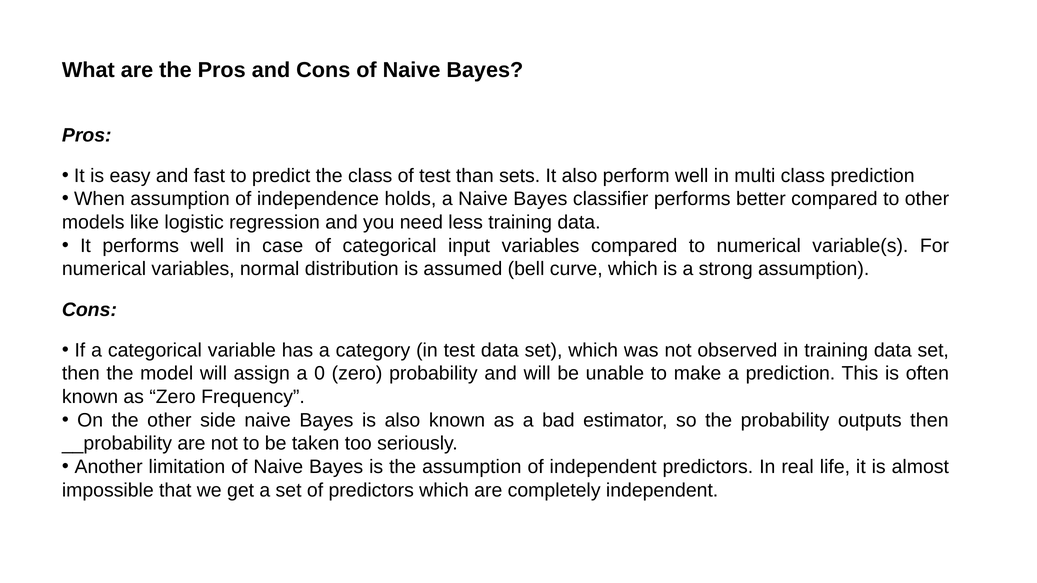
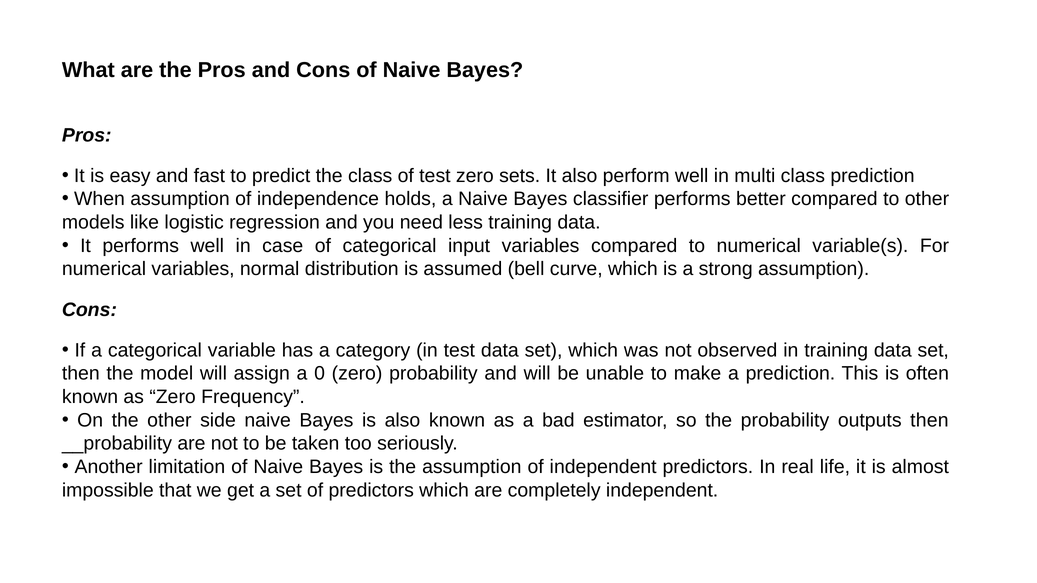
test than: than -> zero
